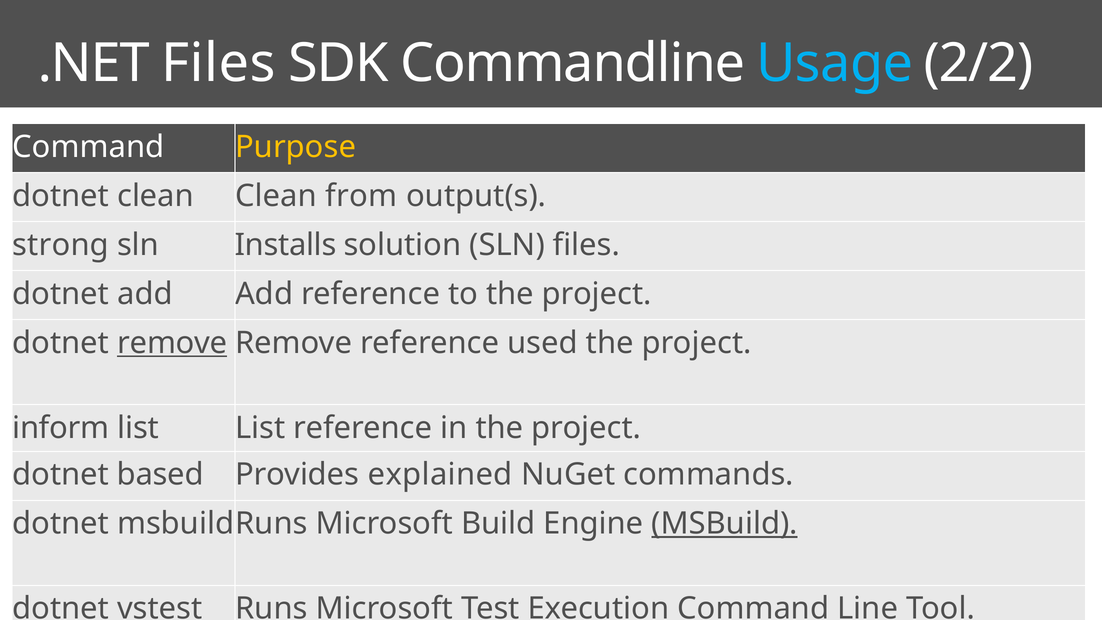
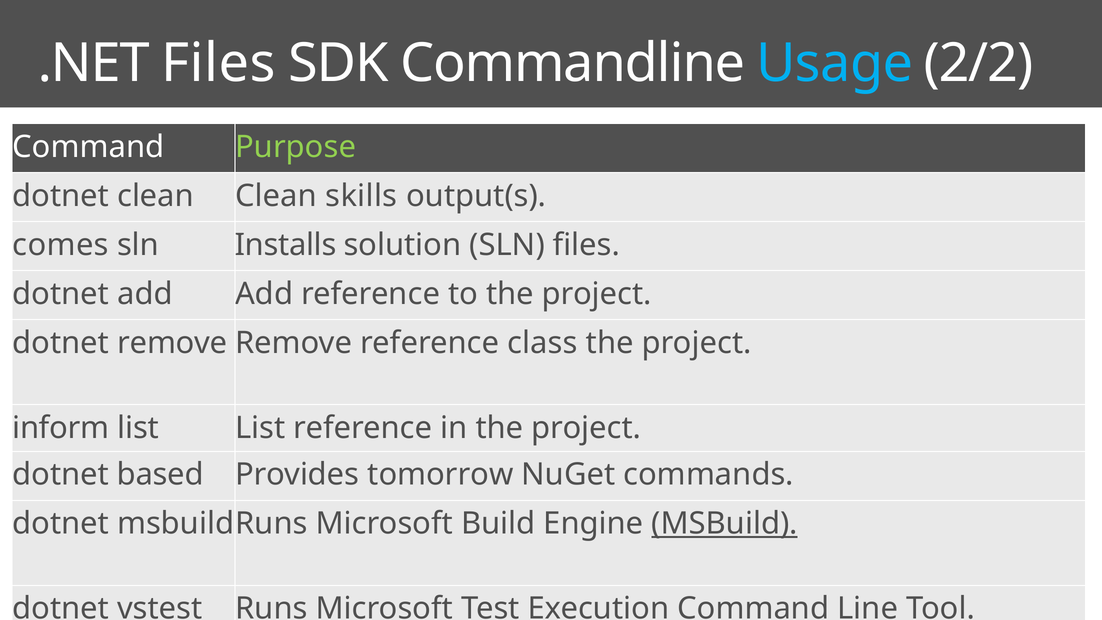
Purpose colour: yellow -> light green
from: from -> skills
strong: strong -> comes
remove at (172, 343) underline: present -> none
used: used -> class
explained: explained -> tomorrow
